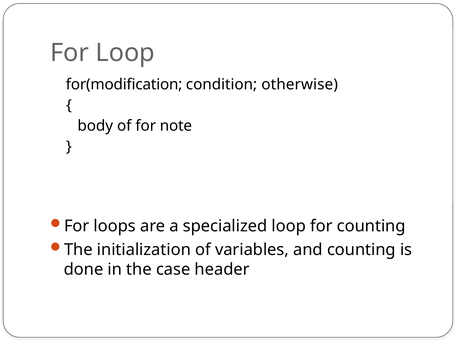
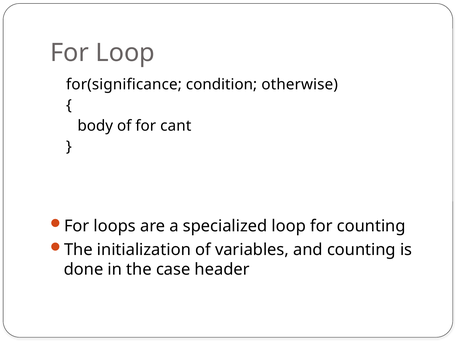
for(modification: for(modification -> for(significance
note: note -> cant
